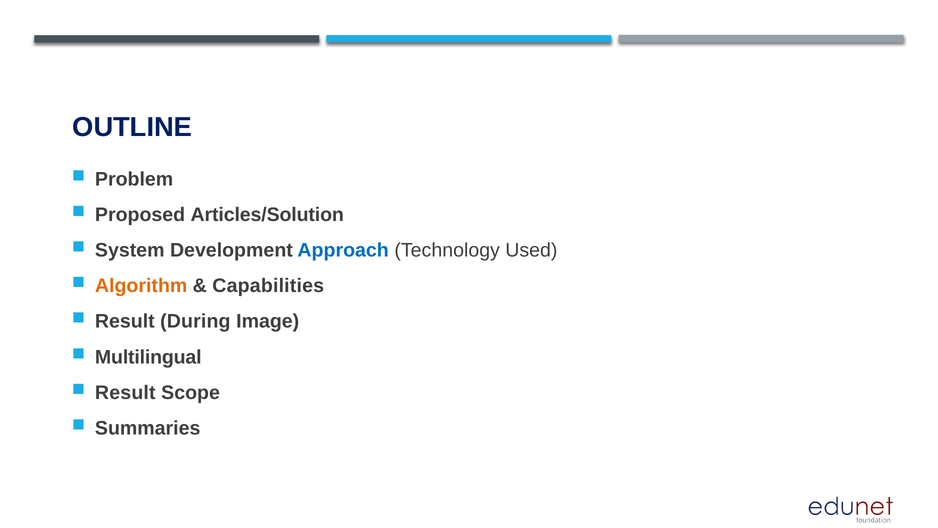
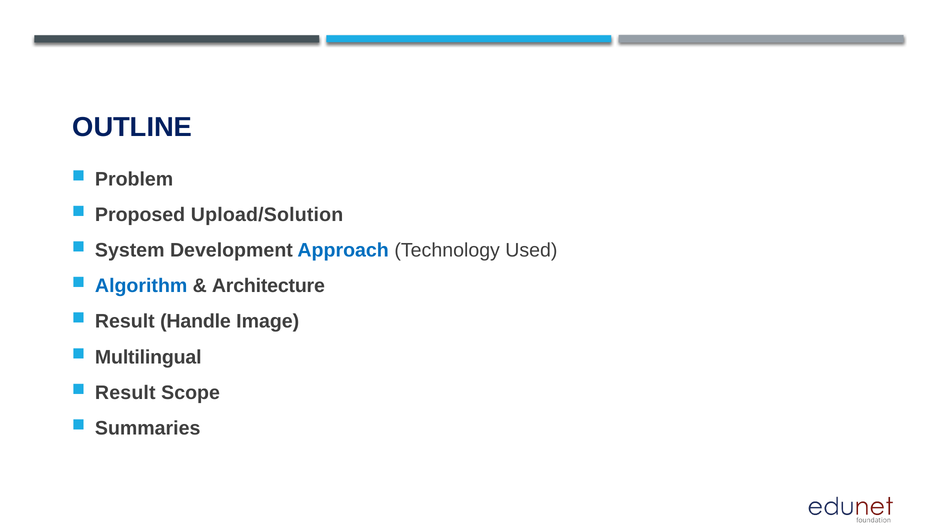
Articles/Solution: Articles/Solution -> Upload/Solution
Algorithm colour: orange -> blue
Capabilities: Capabilities -> Architecture
During: During -> Handle
